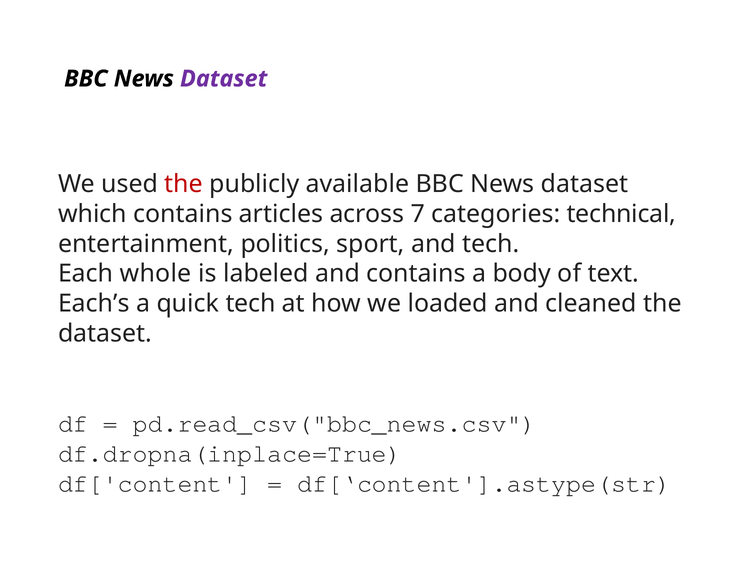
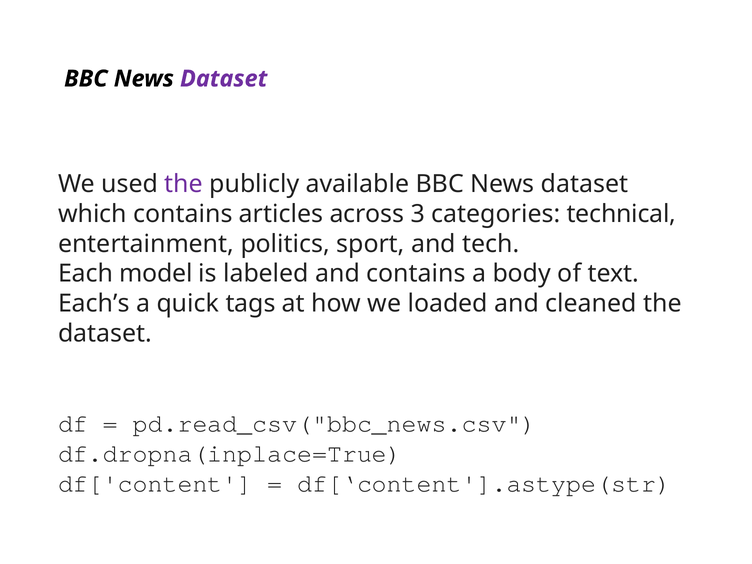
the at (184, 184) colour: red -> purple
7: 7 -> 3
whole: whole -> model
quick tech: tech -> tags
